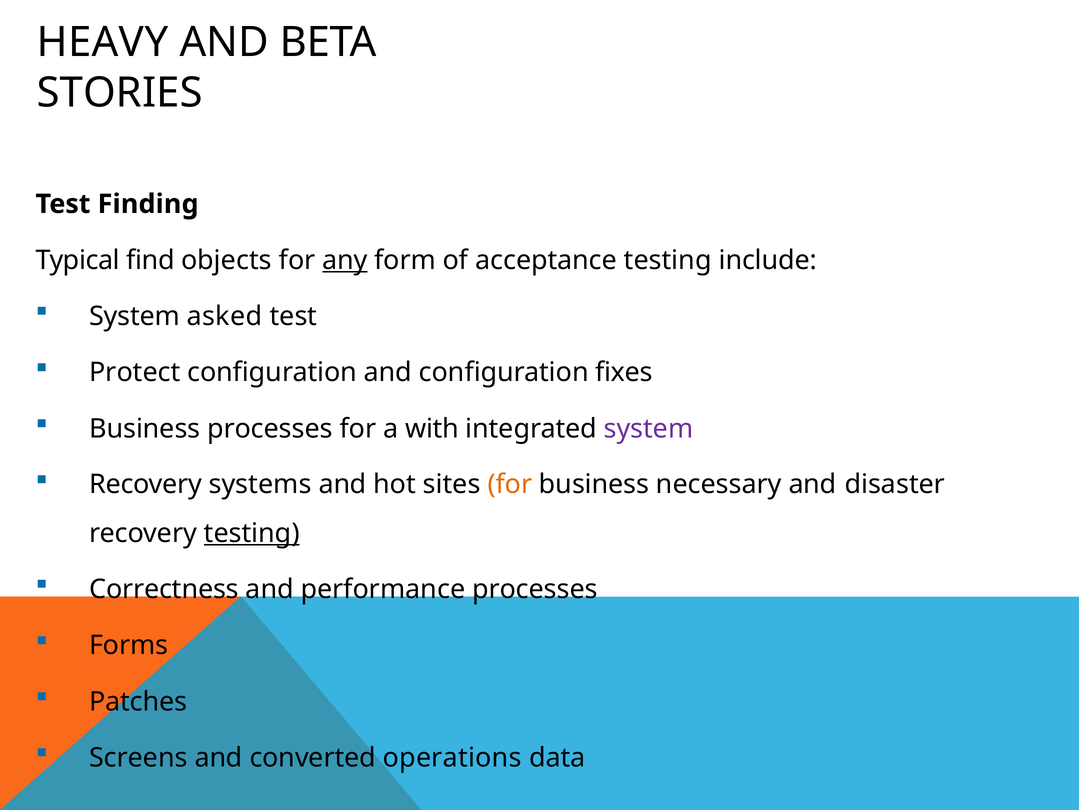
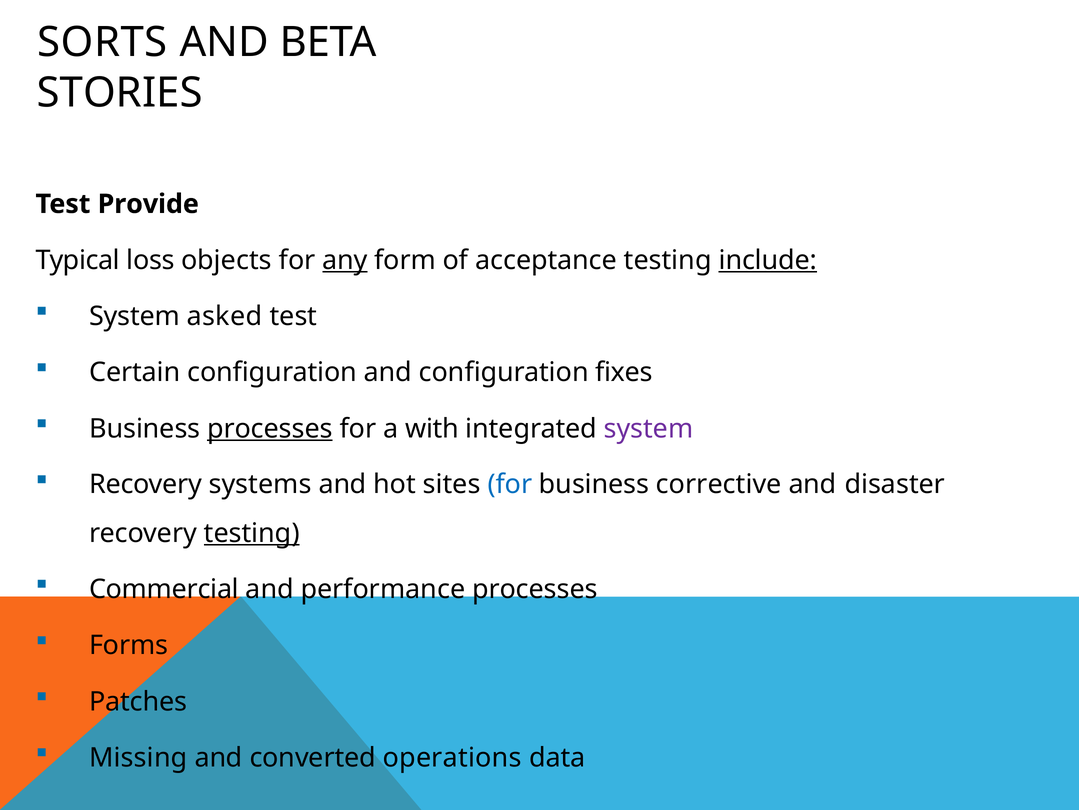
HEAVY: HEAVY -> SORTS
Finding: Finding -> Provide
find: find -> loss
include underline: none -> present
Protect: Protect -> Certain
processes at (270, 428) underline: none -> present
for at (510, 484) colour: orange -> blue
necessary: necessary -> corrective
Correctness: Correctness -> Commercial
Screens: Screens -> Missing
